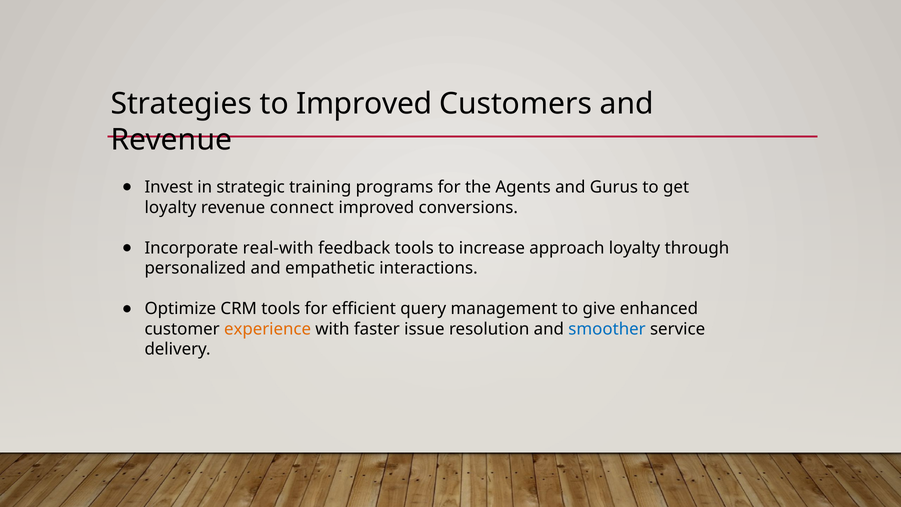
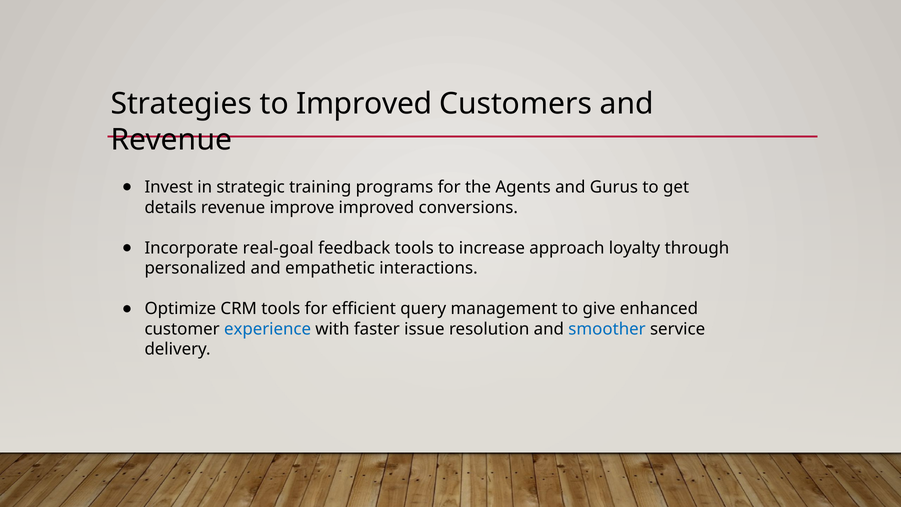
loyalty at (170, 207): loyalty -> details
connect: connect -> improve
real-with: real-with -> real-goal
experience colour: orange -> blue
